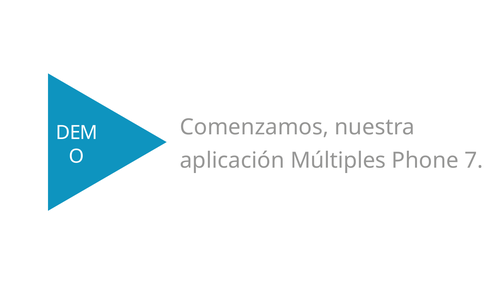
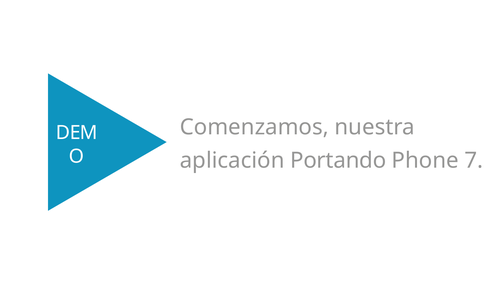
Múltiples: Múltiples -> Portando
